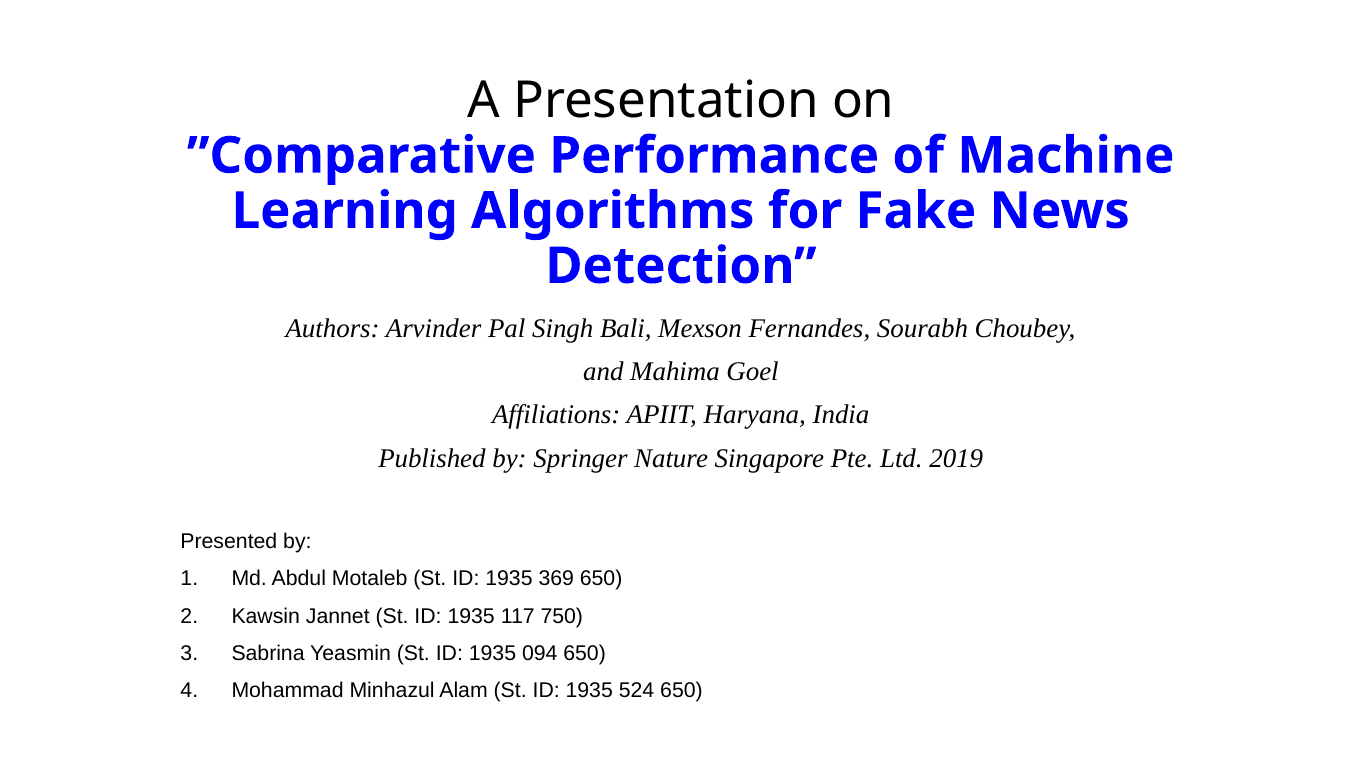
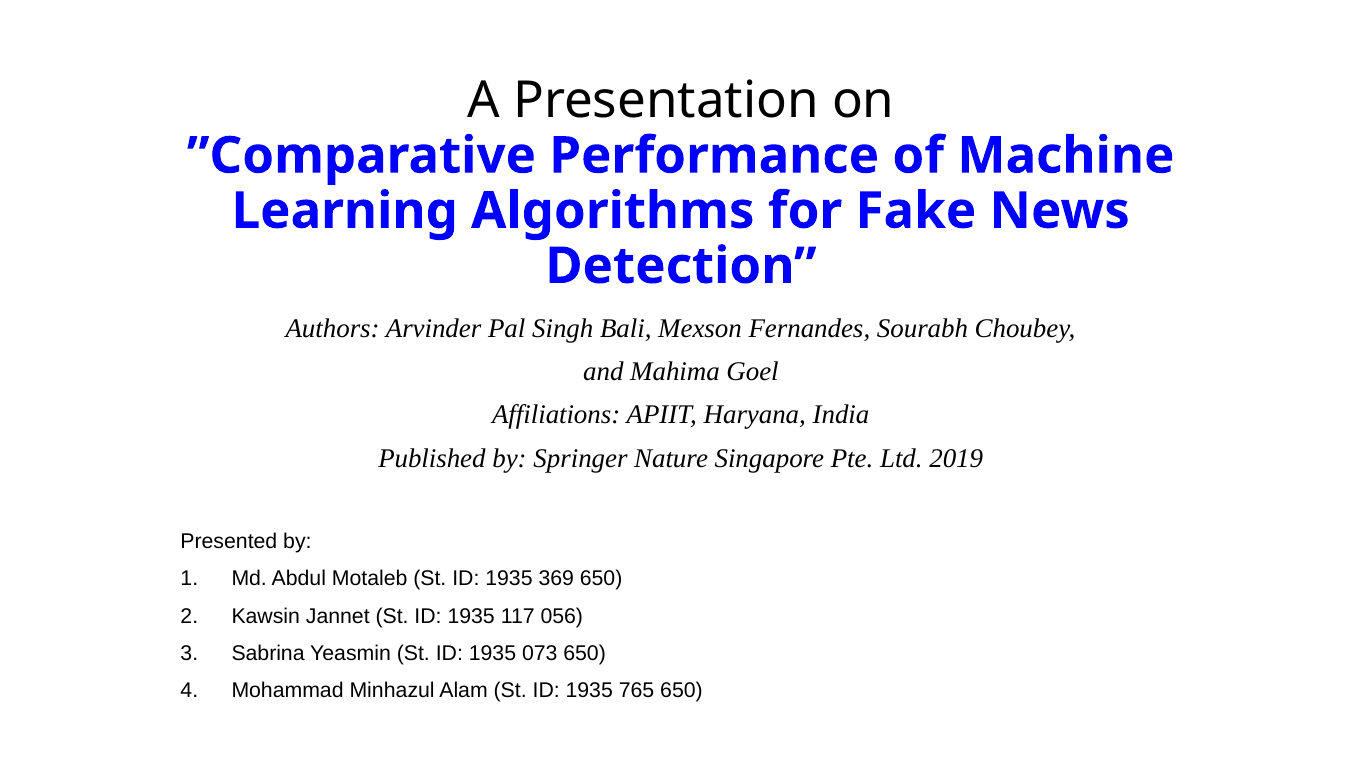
750: 750 -> 056
094: 094 -> 073
524: 524 -> 765
